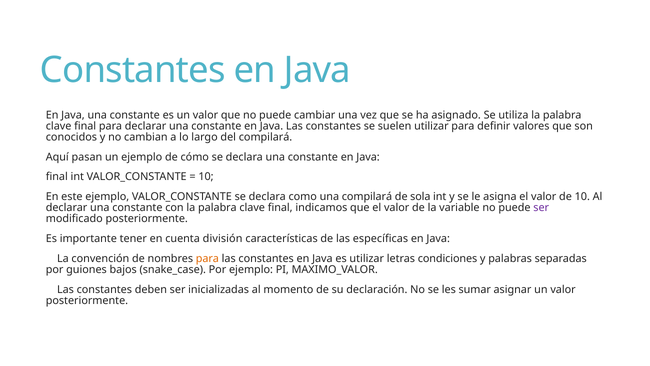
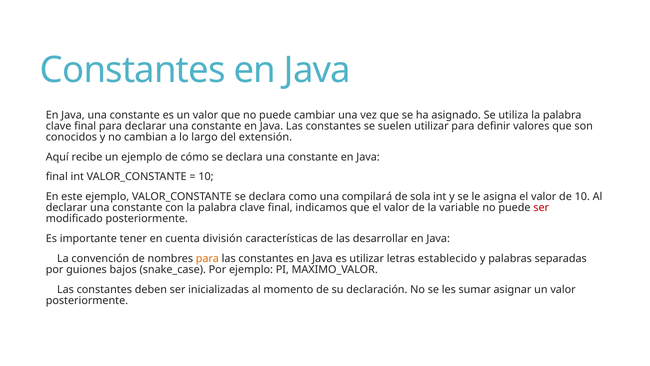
del compilará: compilará -> extensión
pasan: pasan -> recibe
ser at (541, 208) colour: purple -> red
específicas: específicas -> desarrollar
condiciones: condiciones -> establecido
